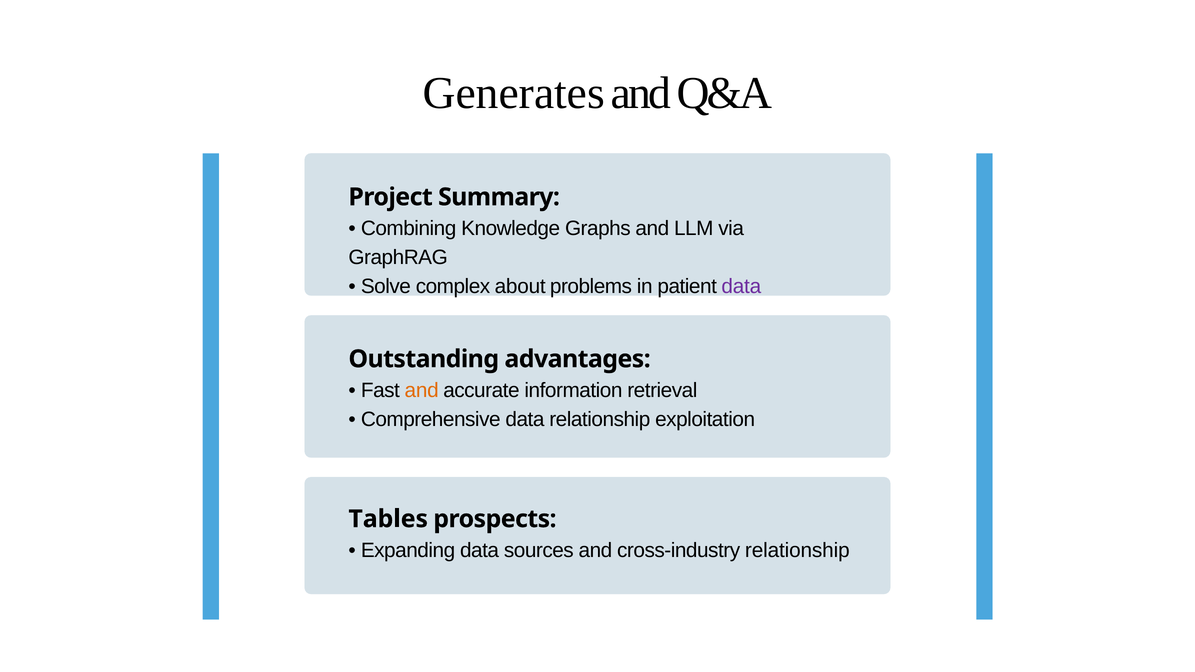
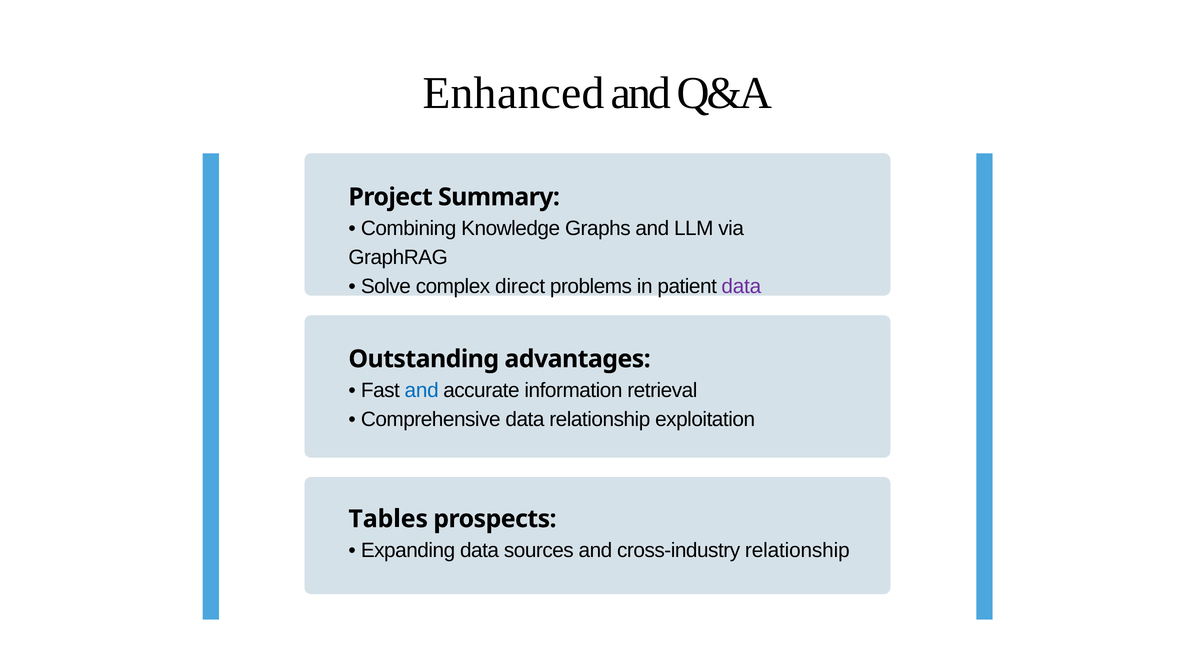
Generates: Generates -> Enhanced
about: about -> direct
and at (422, 390) colour: orange -> blue
